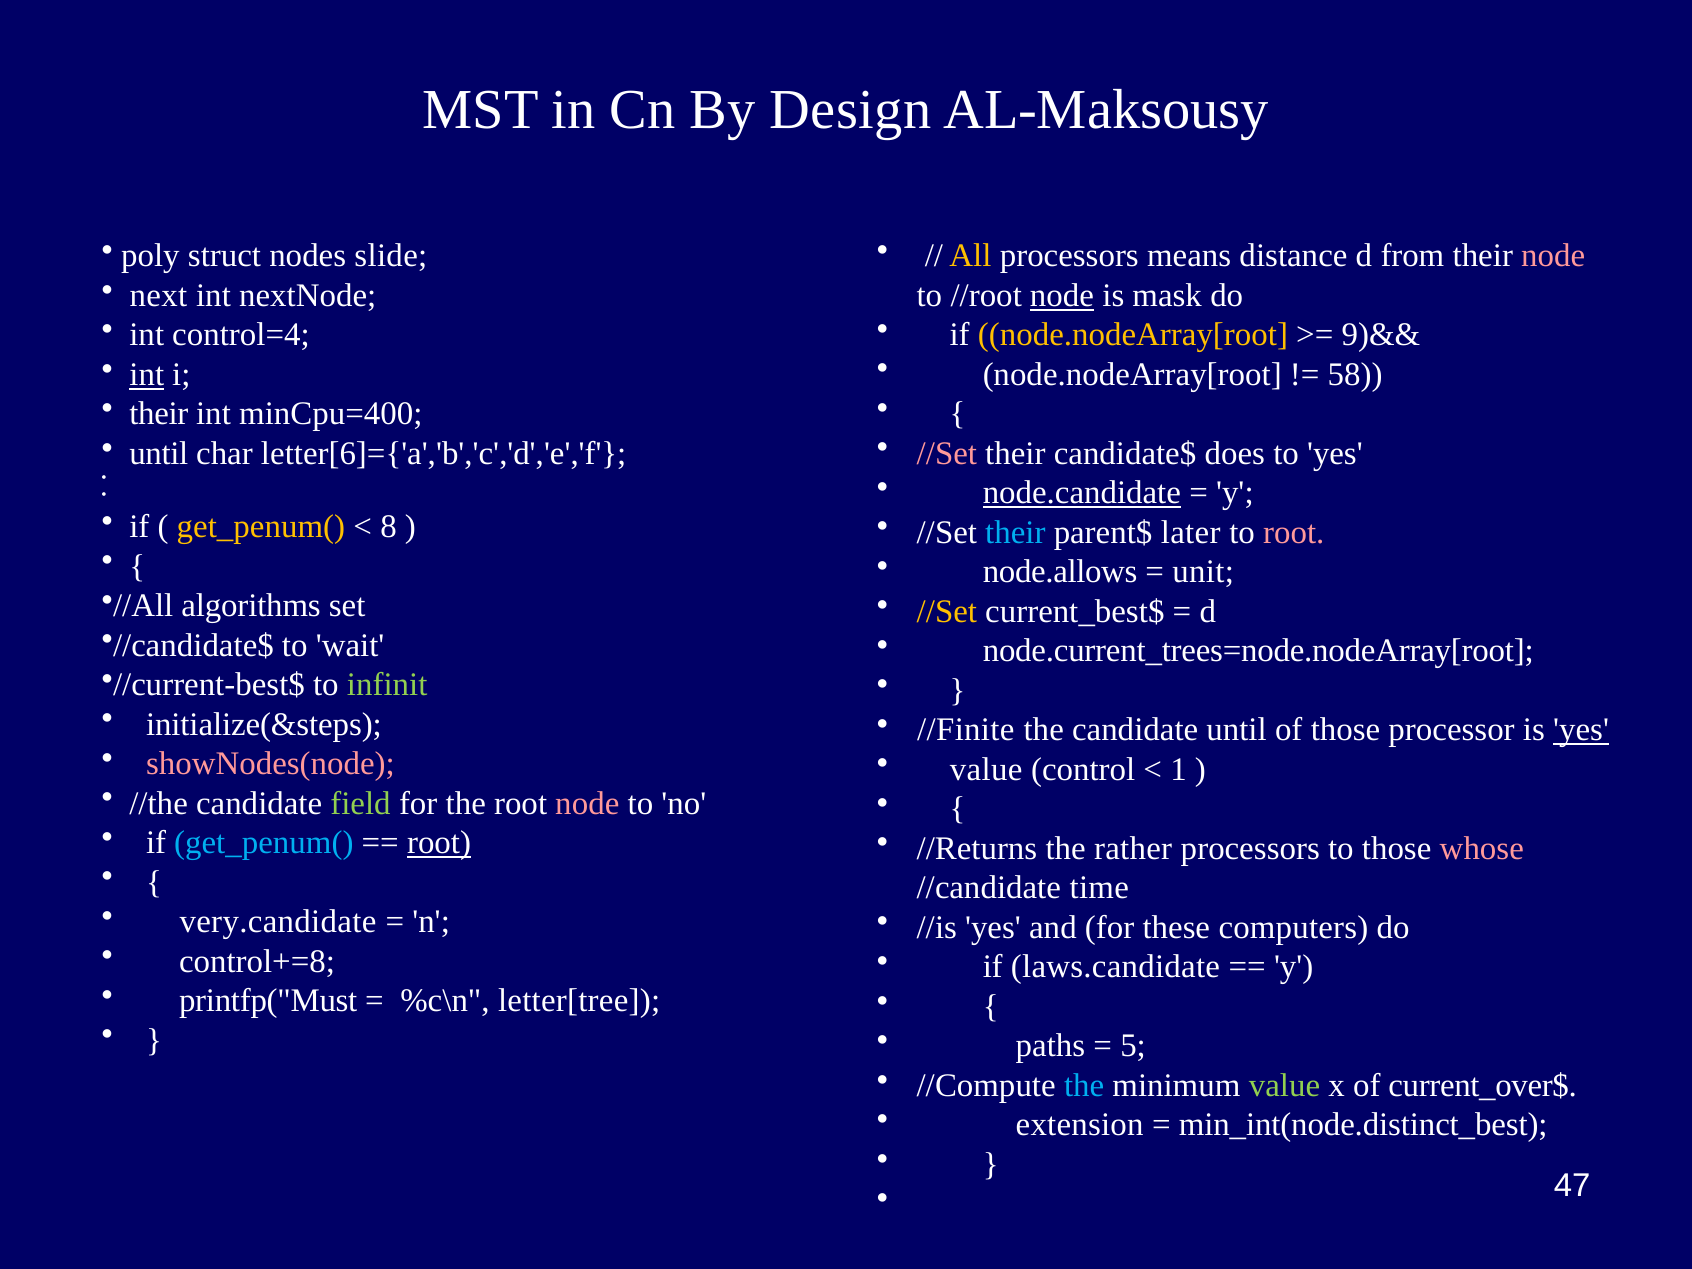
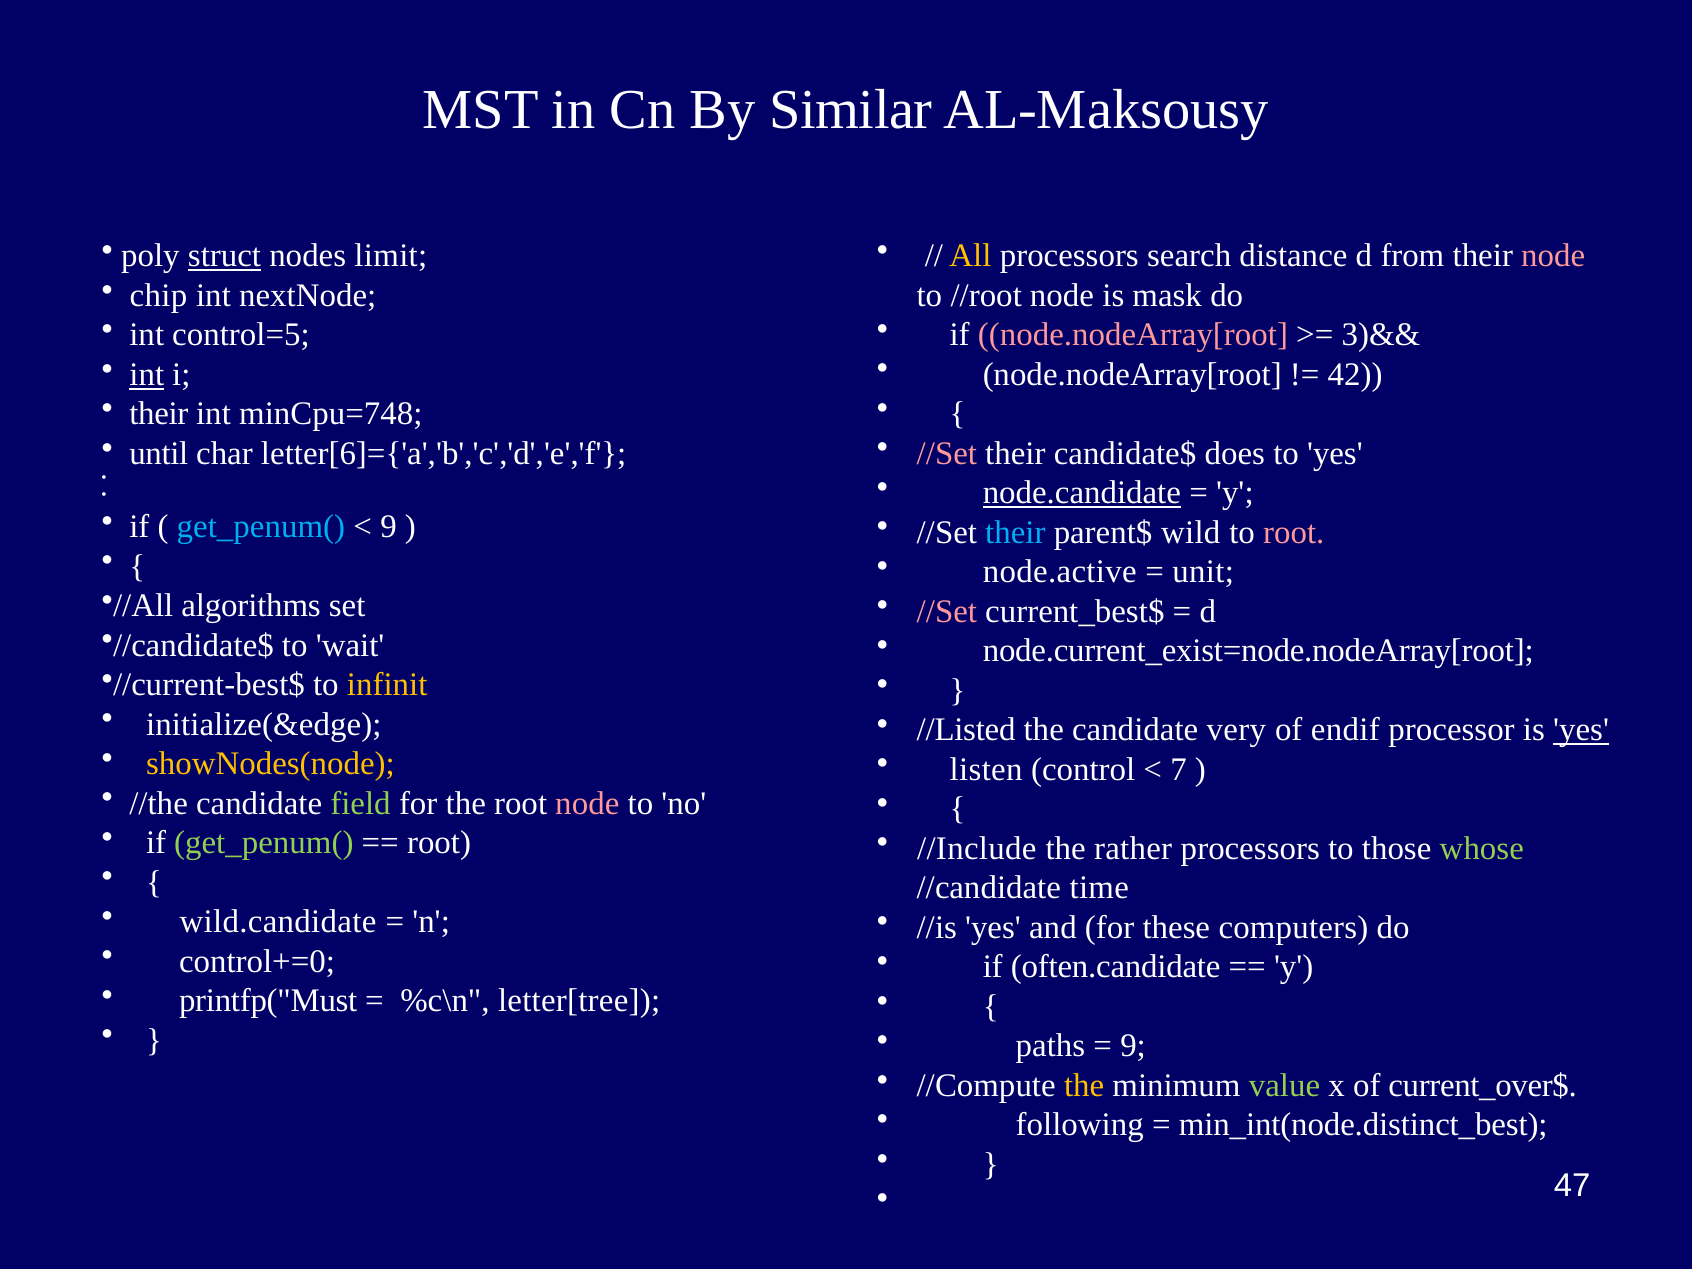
Design: Design -> Similar
means: means -> search
struct underline: none -> present
slide: slide -> limit
next: next -> chip
node at (1062, 295) underline: present -> none
node.nodeArray[root at (1133, 335) colour: yellow -> pink
9)&&: 9)&& -> 3)&&
control=4: control=4 -> control=5
58: 58 -> 42
minCpu=400: minCpu=400 -> minCpu=748
get_penum( at (261, 527) colour: yellow -> light blue
8 at (389, 527): 8 -> 9
later: later -> wild
node.allows: node.allows -> node.active
//Set at (947, 612) colour: yellow -> pink
node.current_trees=node.nodeArray[root: node.current_trees=node.nodeArray[root -> node.current_exist=node.nodeArray[root
infinit colour: light green -> yellow
initialize(&steps: initialize(&steps -> initialize(&edge
//Finite: //Finite -> //Listed
candidate until: until -> very
of those: those -> endif
showNodes(node colour: pink -> yellow
value at (986, 770): value -> listen
1: 1 -> 7
get_penum( at (264, 843) colour: light blue -> light green
root at (439, 843) underline: present -> none
//Returns: //Returns -> //Include
whose colour: pink -> light green
very.candidate: very.candidate -> wild.candidate
control+=8: control+=8 -> control+=0
laws.candidate: laws.candidate -> often.candidate
5 at (1133, 1046): 5 -> 9
the at (1084, 1086) colour: light blue -> yellow
extension: extension -> following
